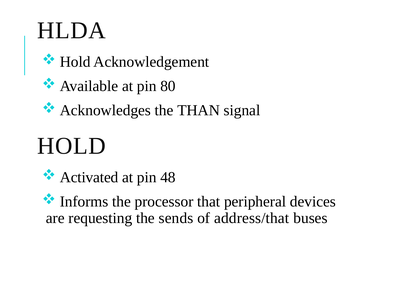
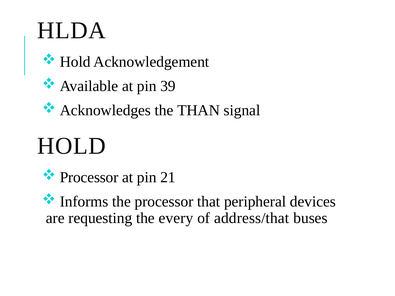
80: 80 -> 39
Activated at (89, 177): Activated -> Processor
48: 48 -> 21
sends: sends -> every
